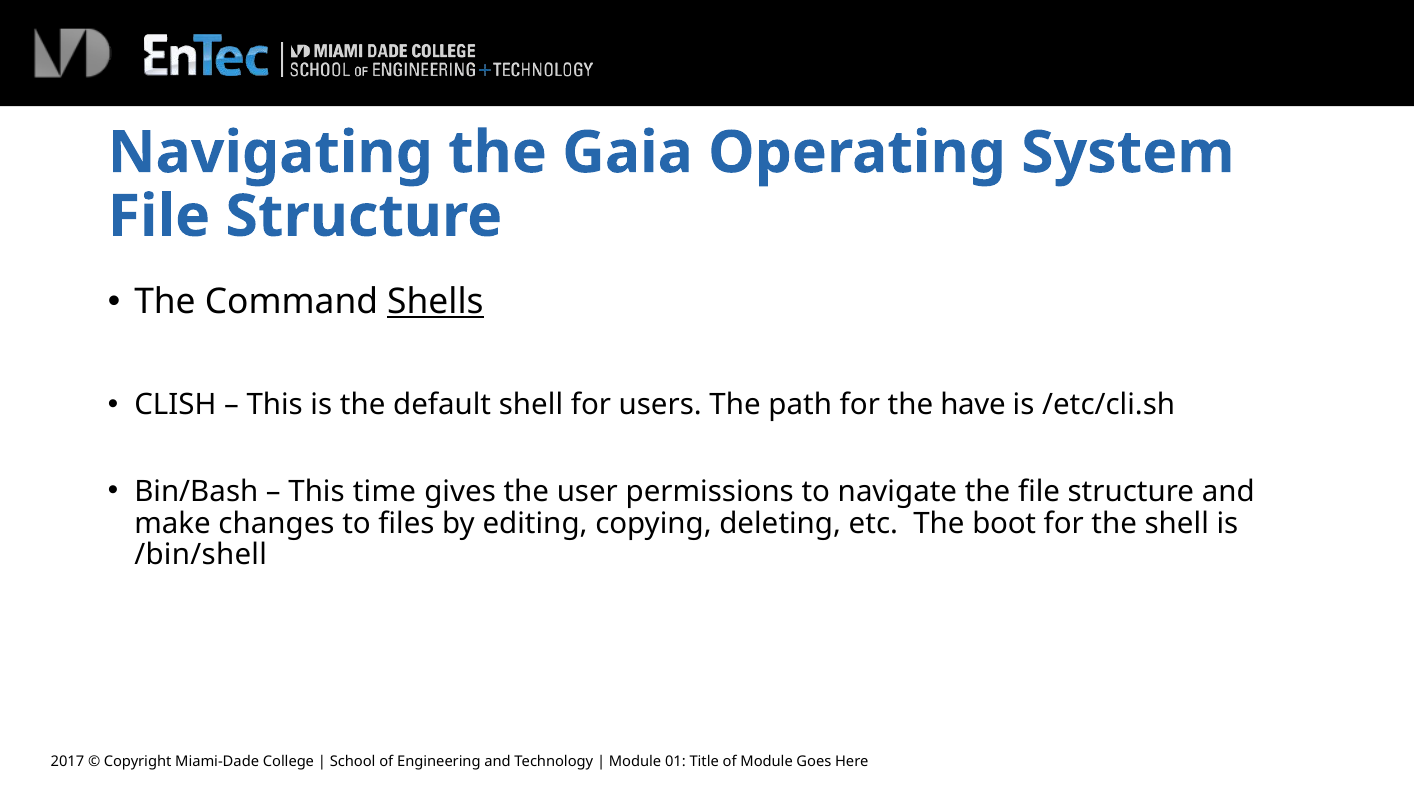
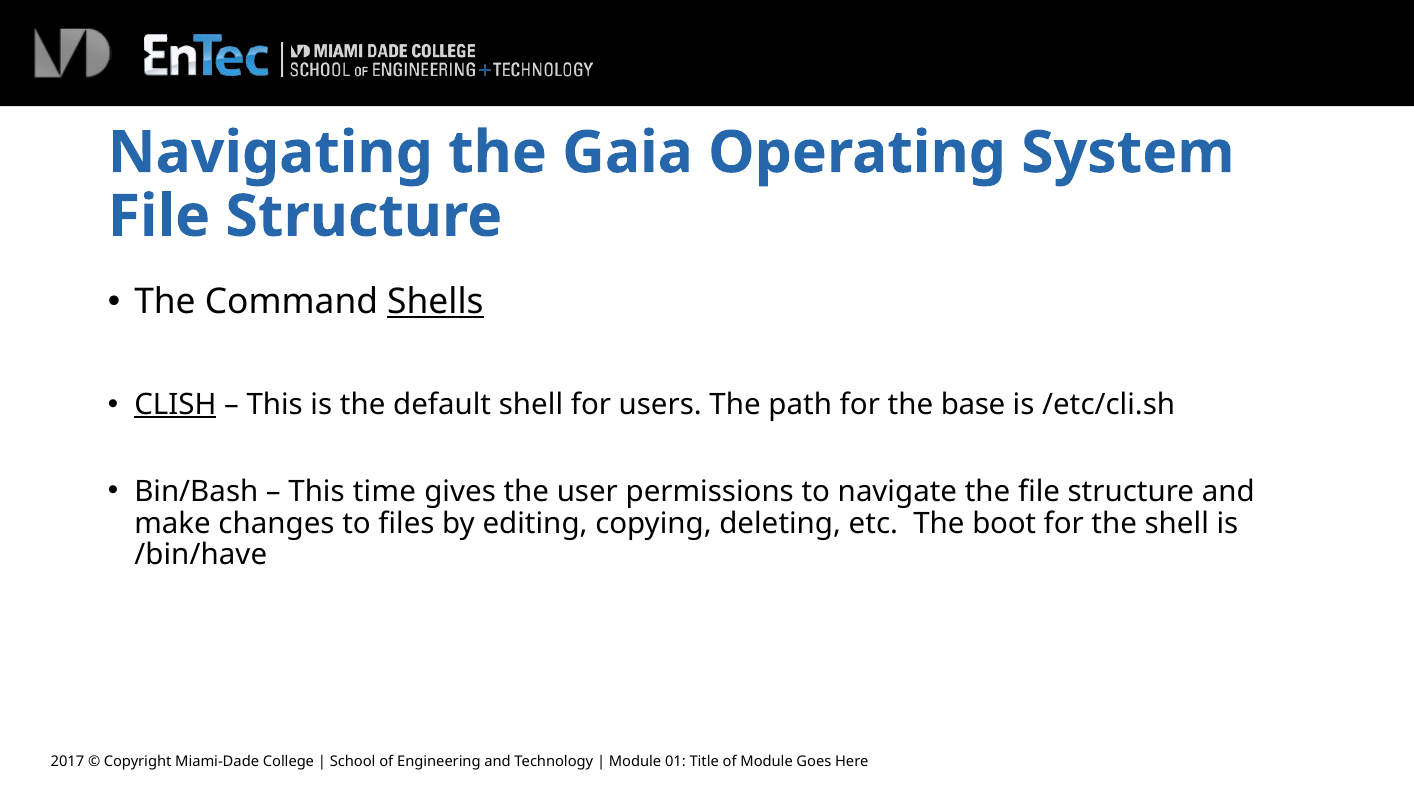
CLISH underline: none -> present
have: have -> base
/bin/shell: /bin/shell -> /bin/have
